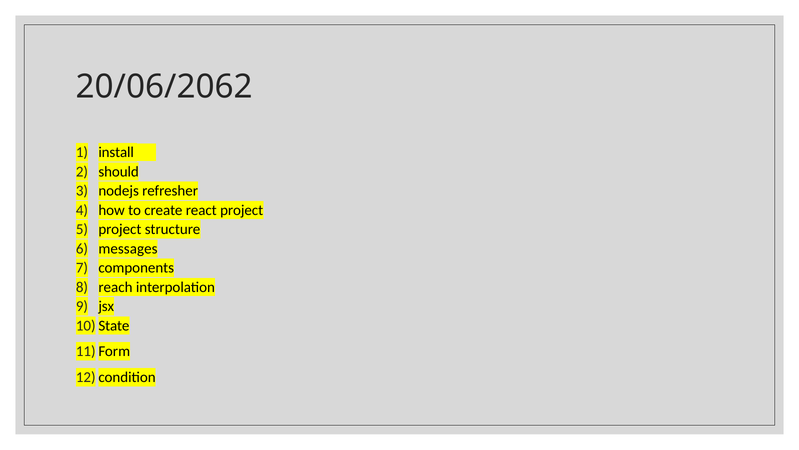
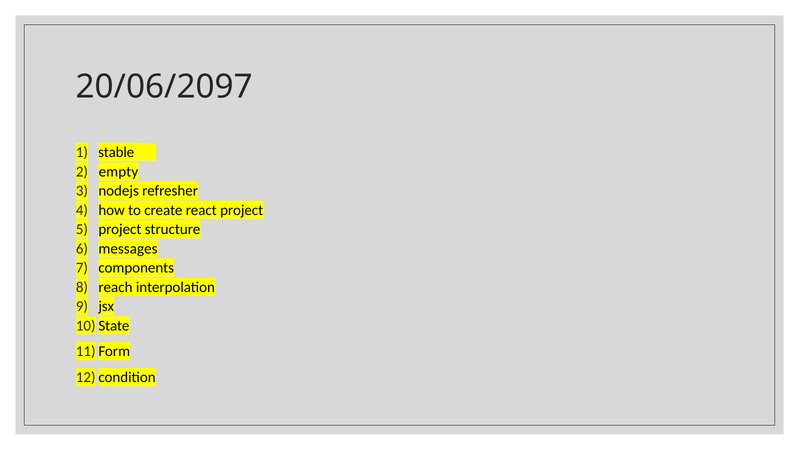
20/06/2062: 20/06/2062 -> 20/06/2097
install: install -> stable
should: should -> empty
